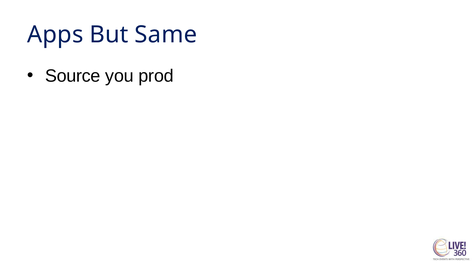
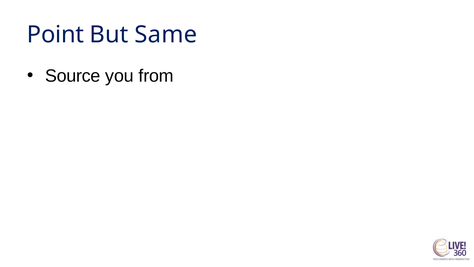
Apps: Apps -> Point
prod: prod -> from
